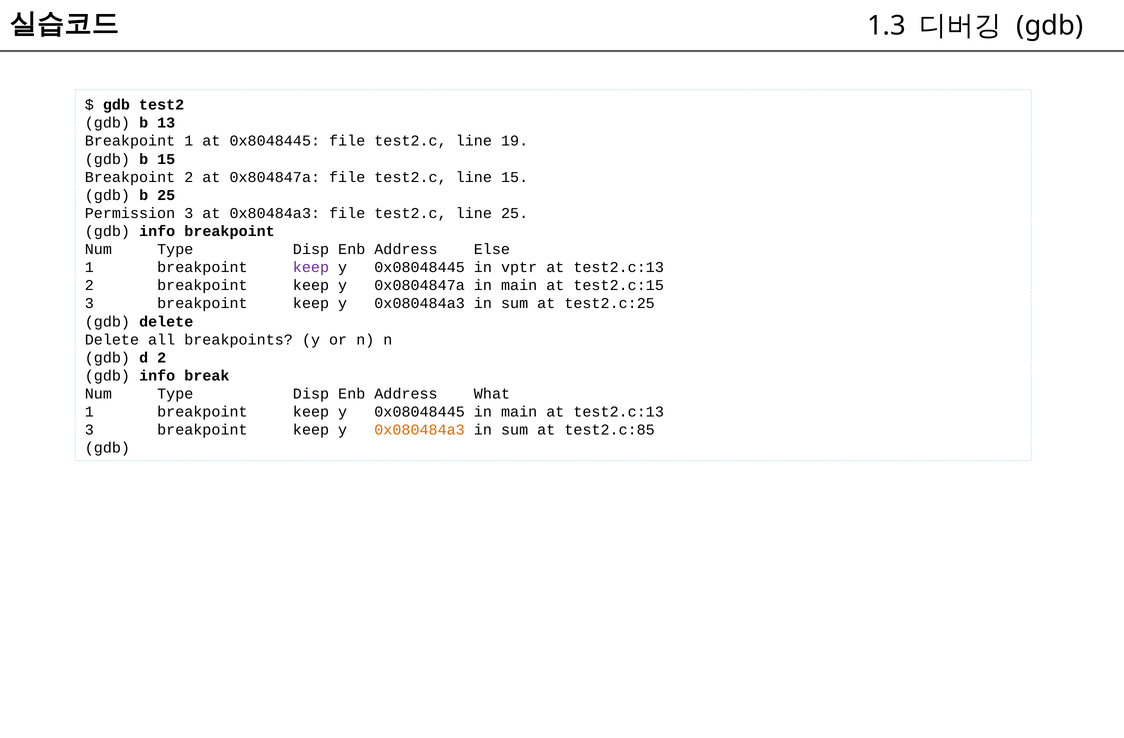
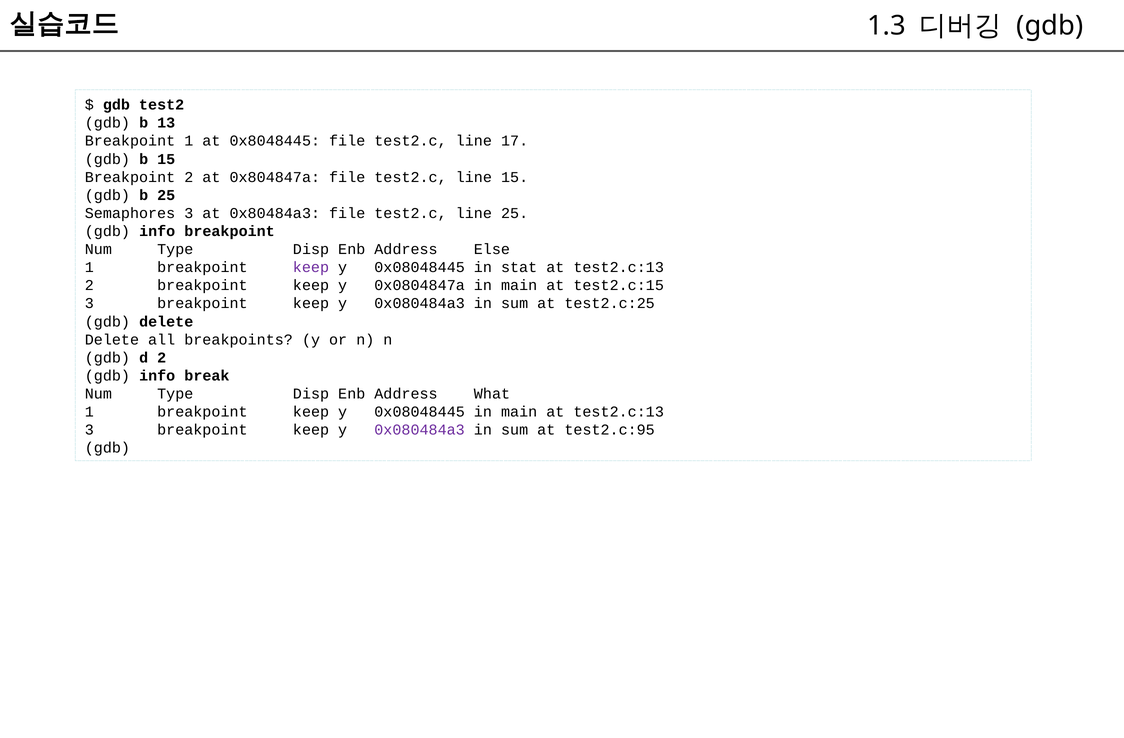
19: 19 -> 17
Permission: Permission -> Semaphores
vptr: vptr -> stat
0x080484a3 at (420, 430) colour: orange -> purple
test2.c:85: test2.c:85 -> test2.c:95
